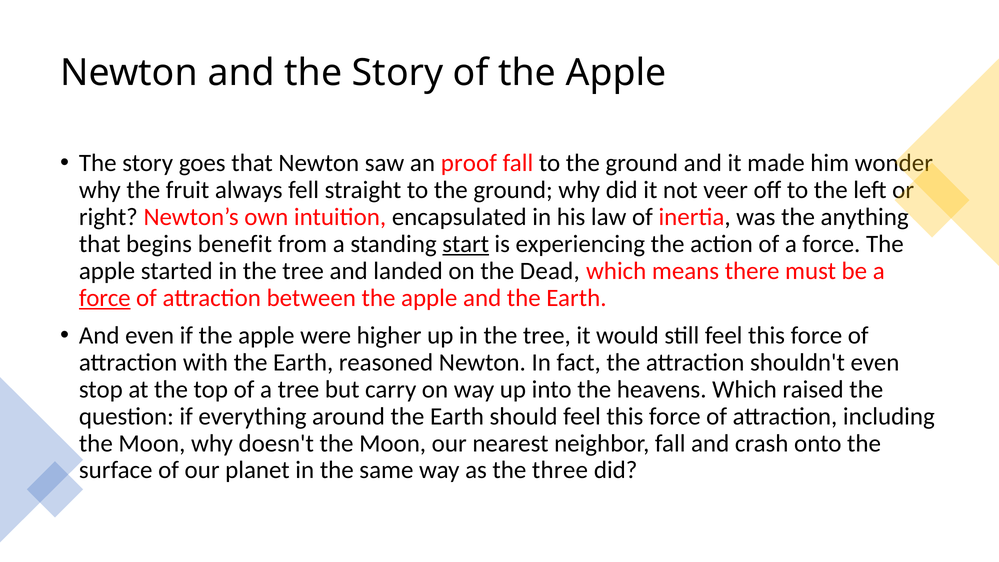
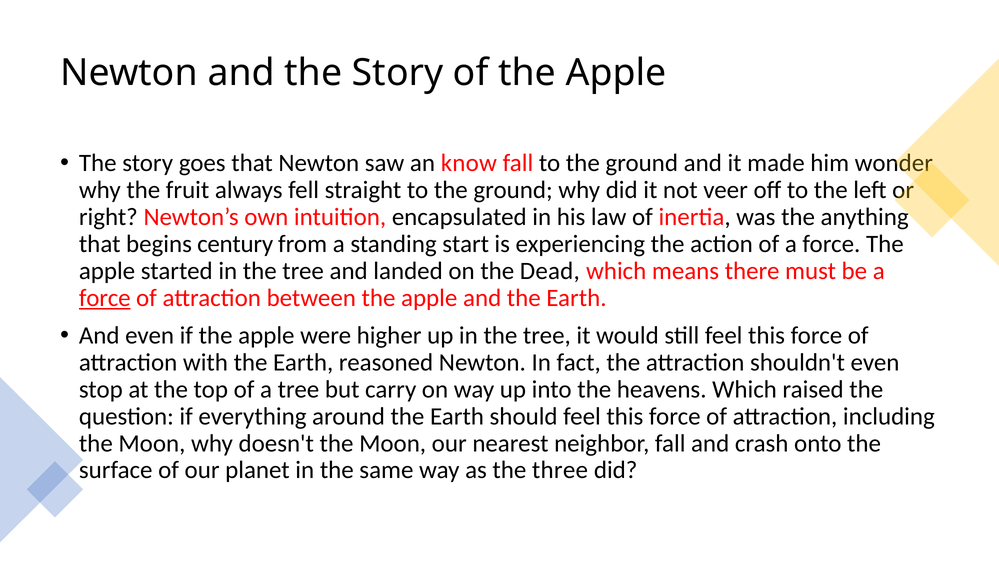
proof: proof -> know
benefit: benefit -> century
start underline: present -> none
